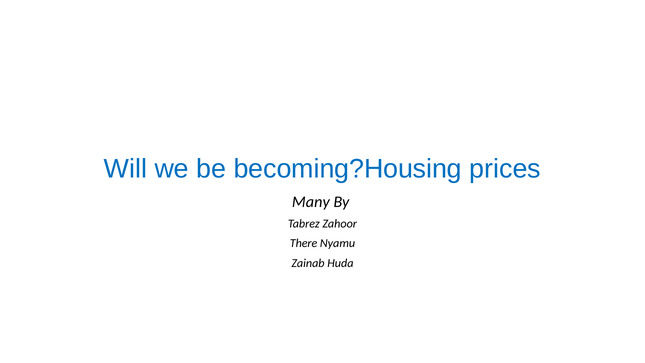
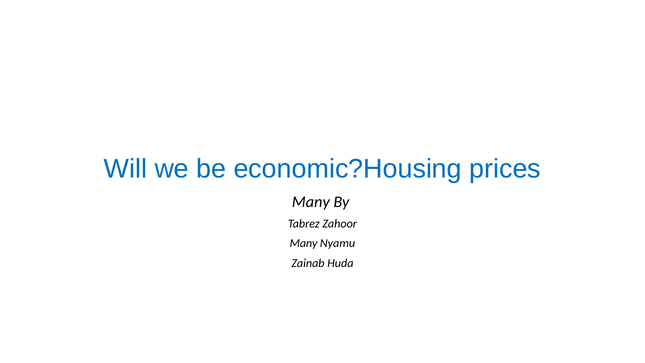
becoming?Housing: becoming?Housing -> economic?Housing
There at (304, 243): There -> Many
